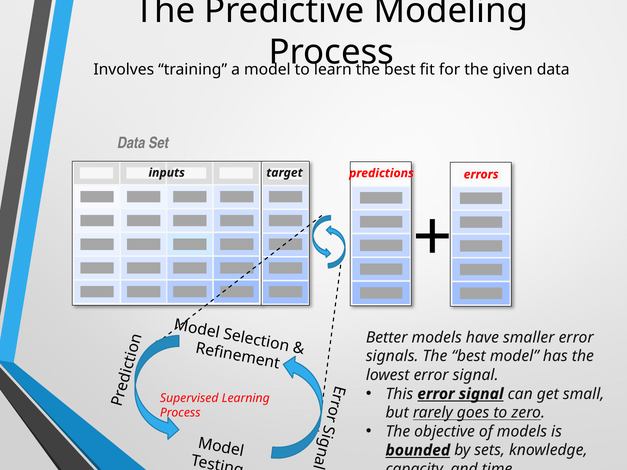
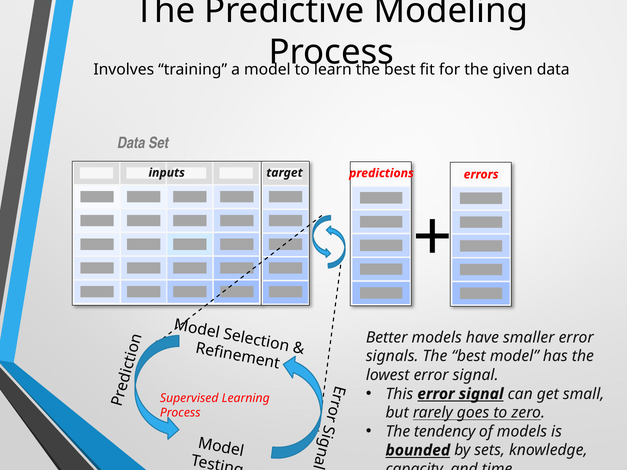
objective: objective -> tendency
